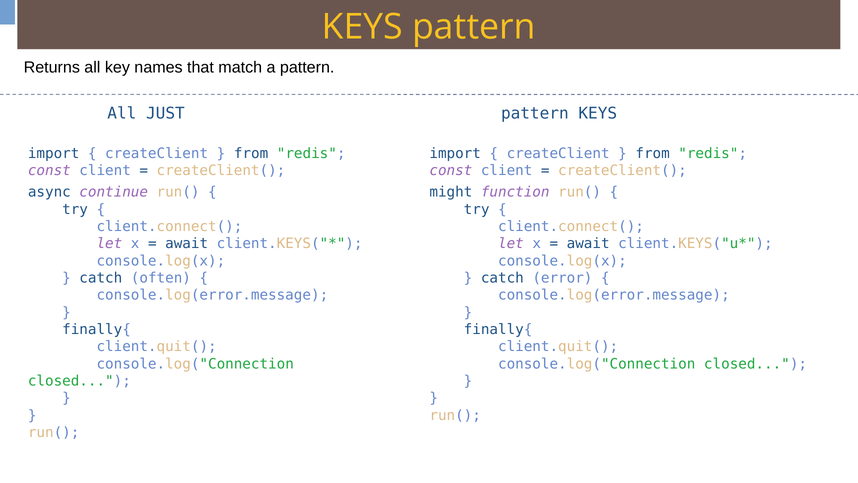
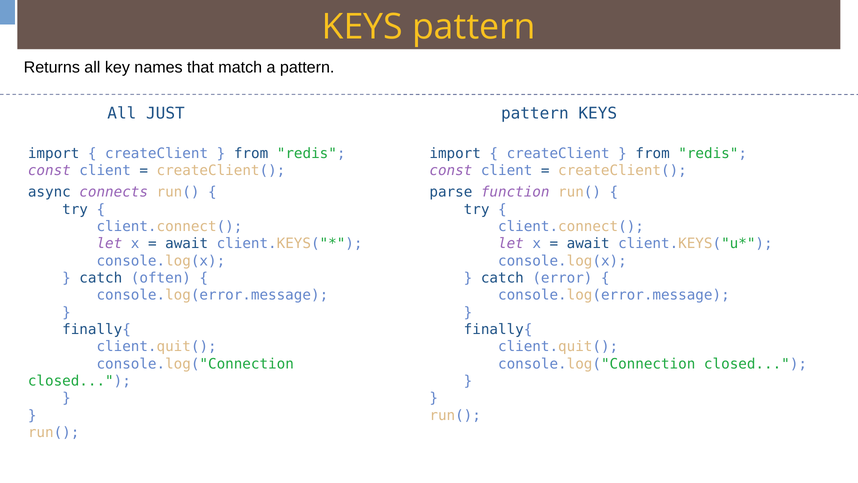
continue: continue -> connects
might: might -> parse
